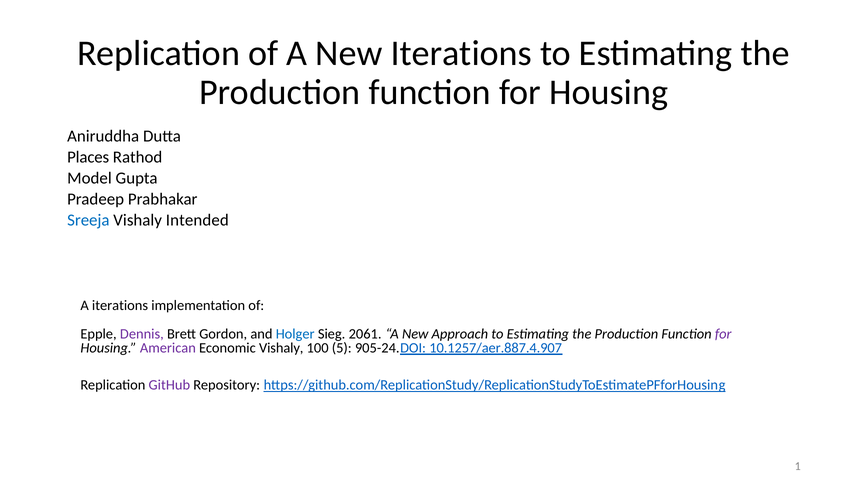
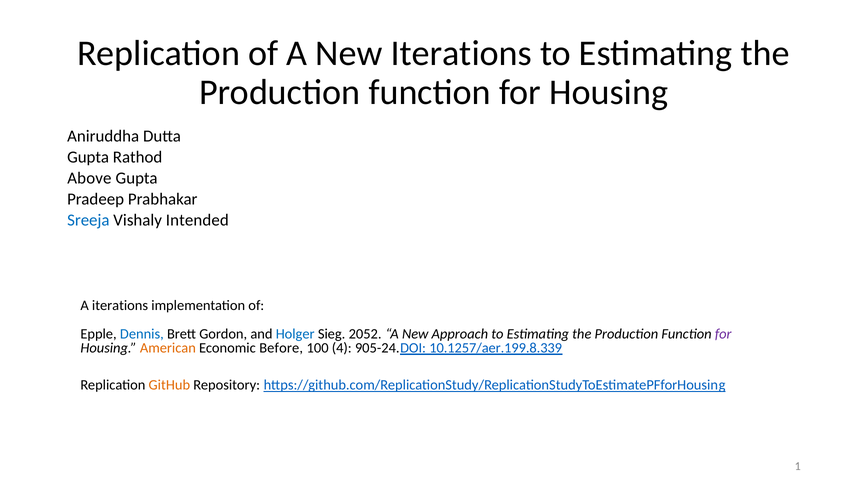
Places at (88, 157): Places -> Gupta
Model: Model -> Above
Dennis colour: purple -> blue
2061: 2061 -> 2052
American colour: purple -> orange
Economic Vishaly: Vishaly -> Before
5: 5 -> 4
10.1257/aer.887.4.907: 10.1257/aer.887.4.907 -> 10.1257/aer.199.8.339
GitHub colour: purple -> orange
